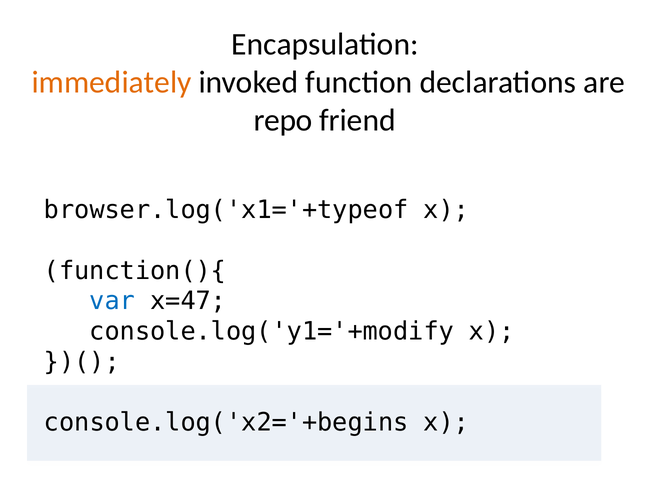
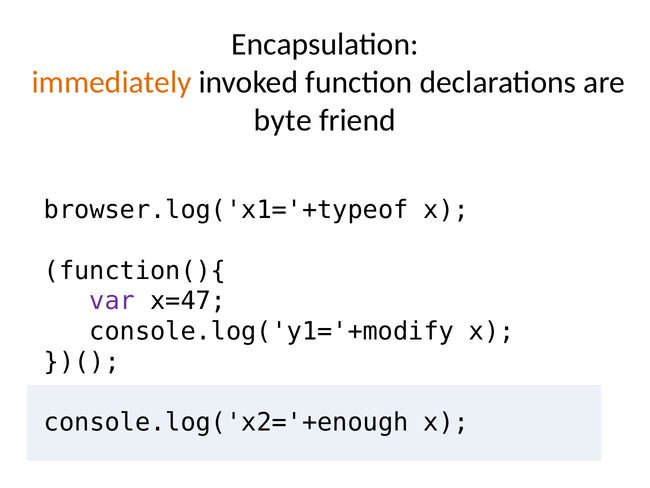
repo: repo -> byte
var colour: blue -> purple
console.log('x2='+begins: console.log('x2='+begins -> console.log('x2='+enough
